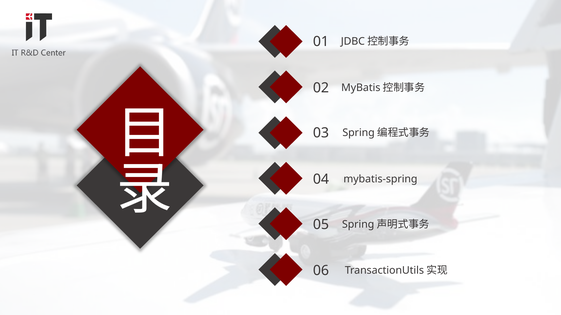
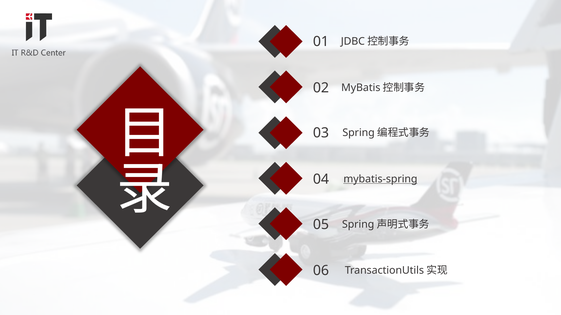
mybatis-spring underline: none -> present
